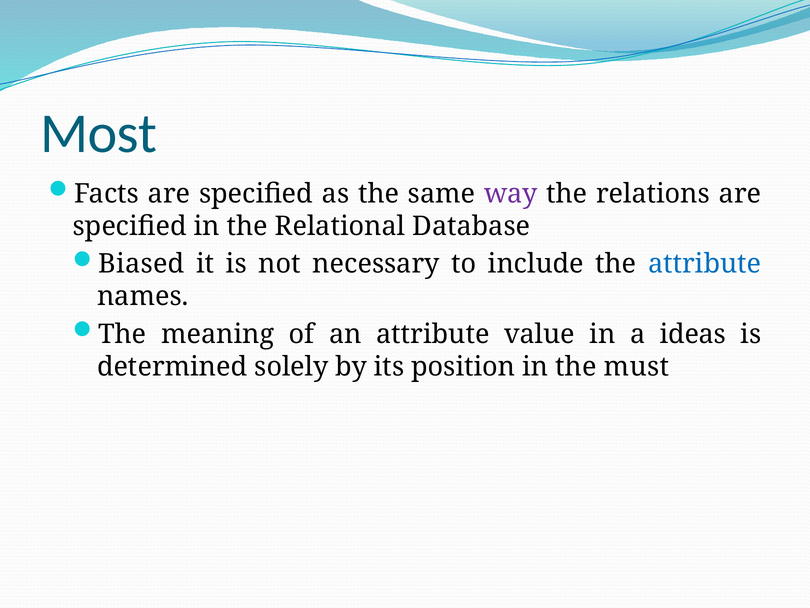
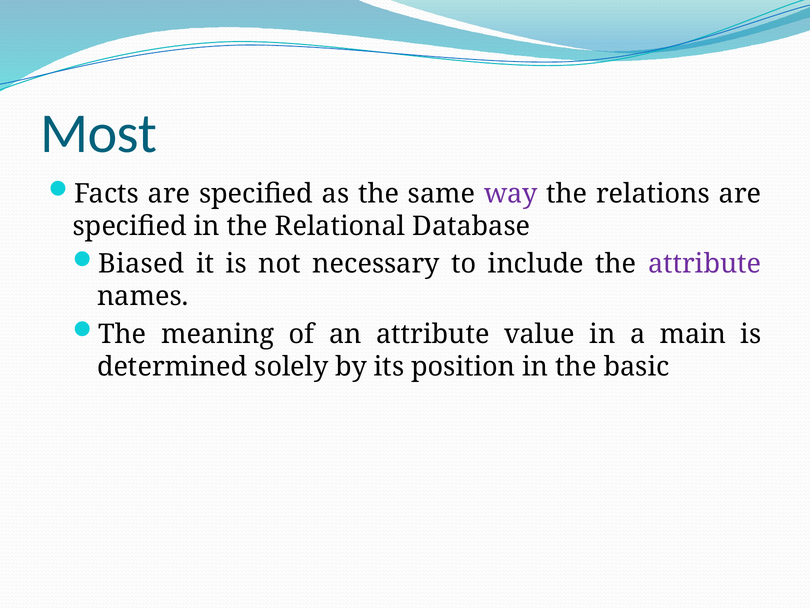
attribute at (705, 264) colour: blue -> purple
ideas: ideas -> main
must: must -> basic
